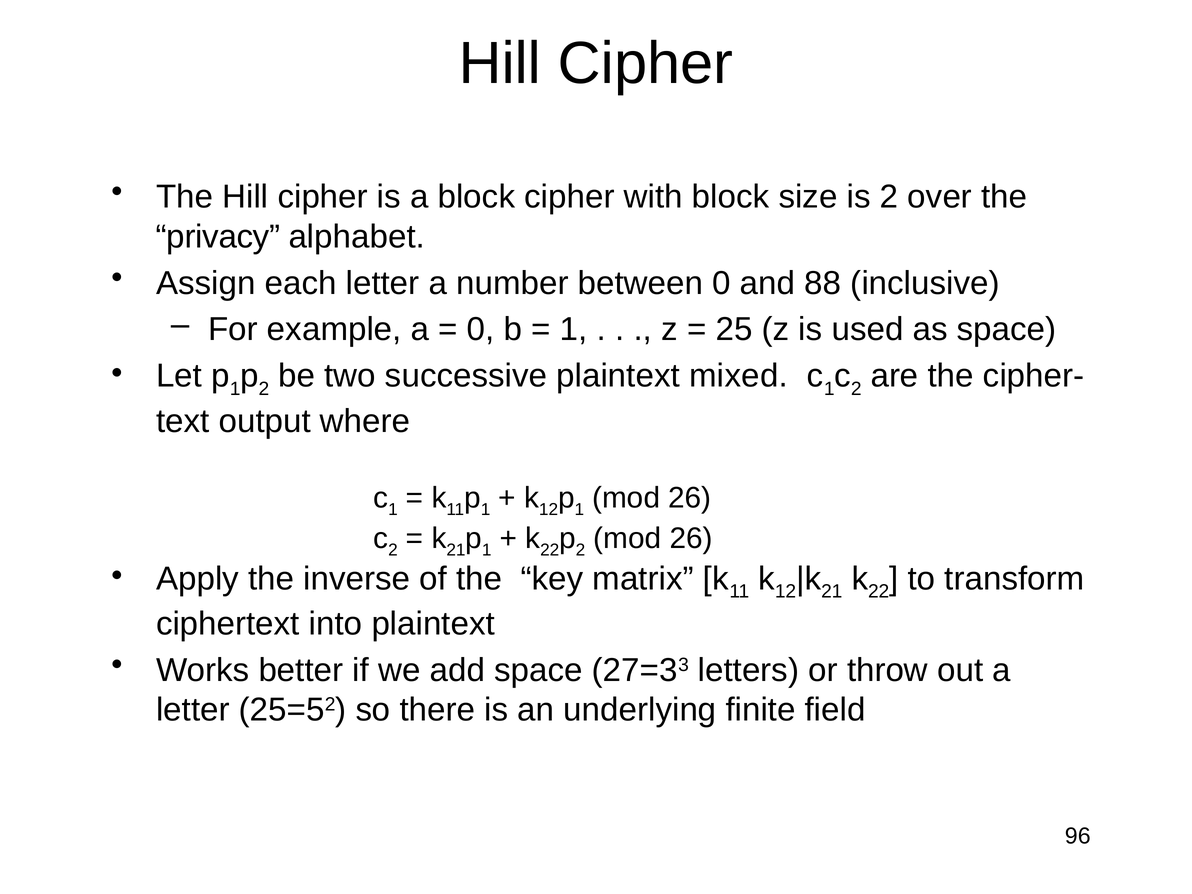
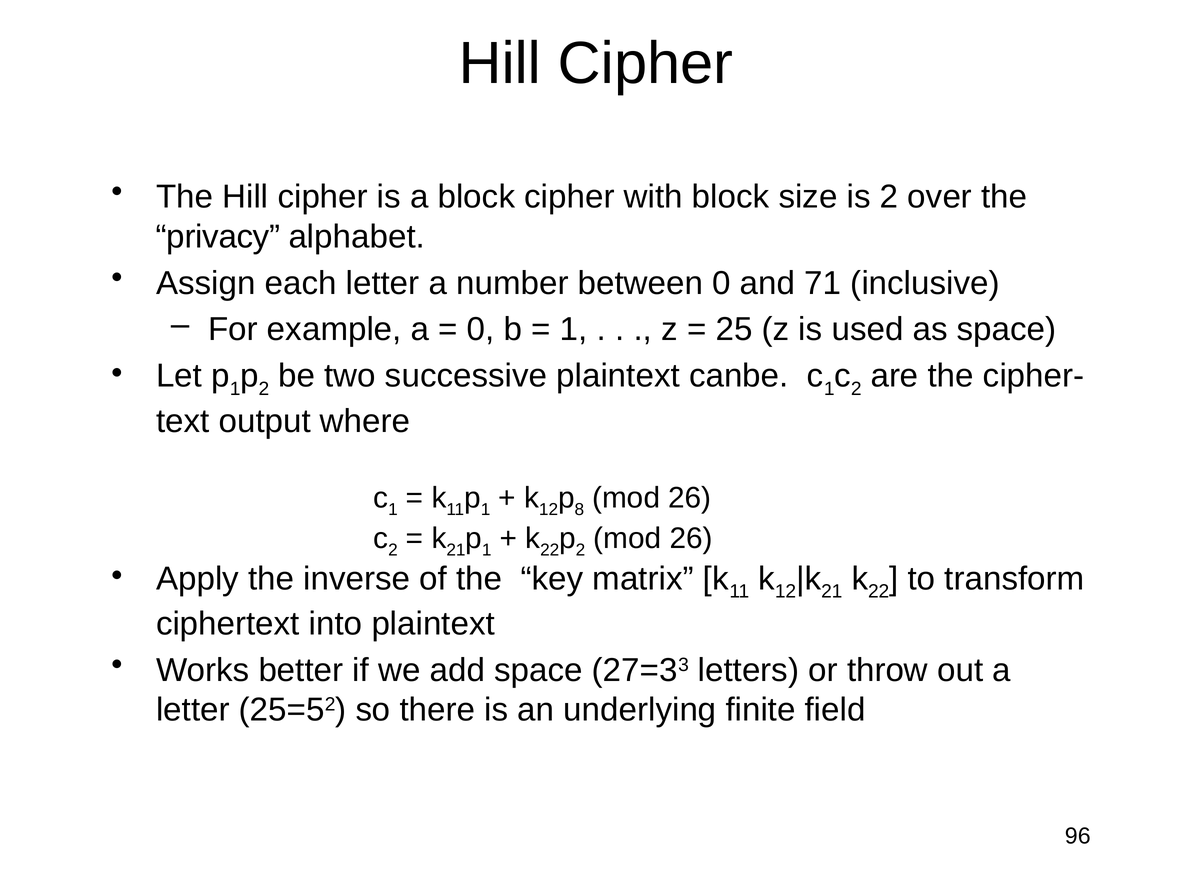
88: 88 -> 71
mixed: mixed -> canbe
1 at (579, 509): 1 -> 8
